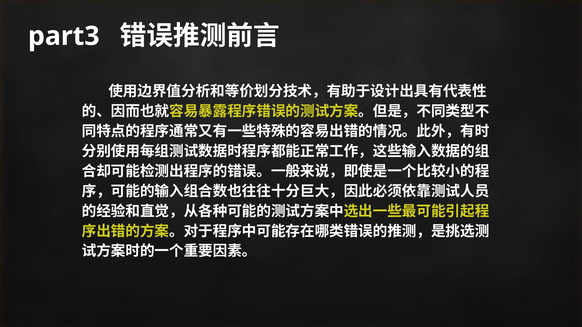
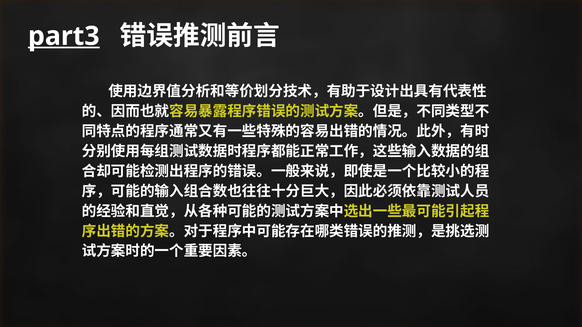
part3 underline: none -> present
